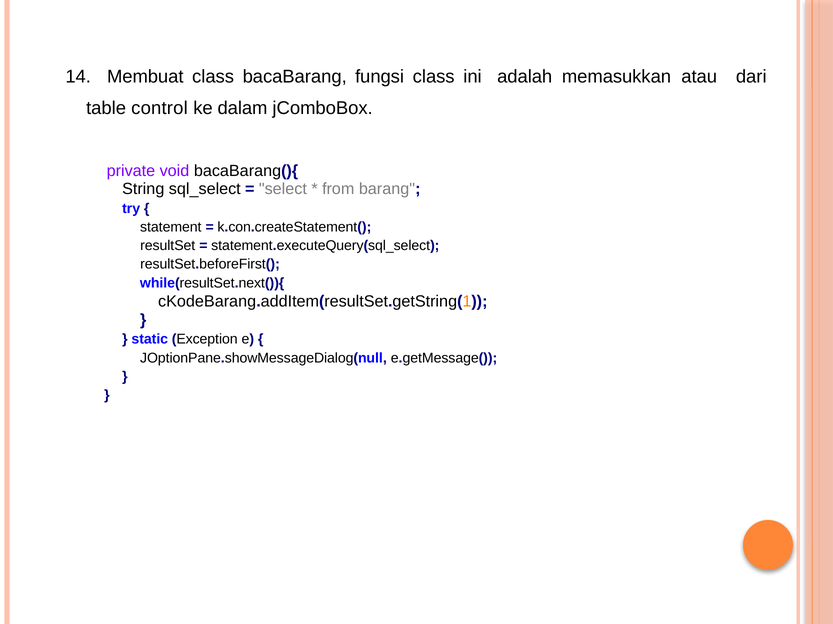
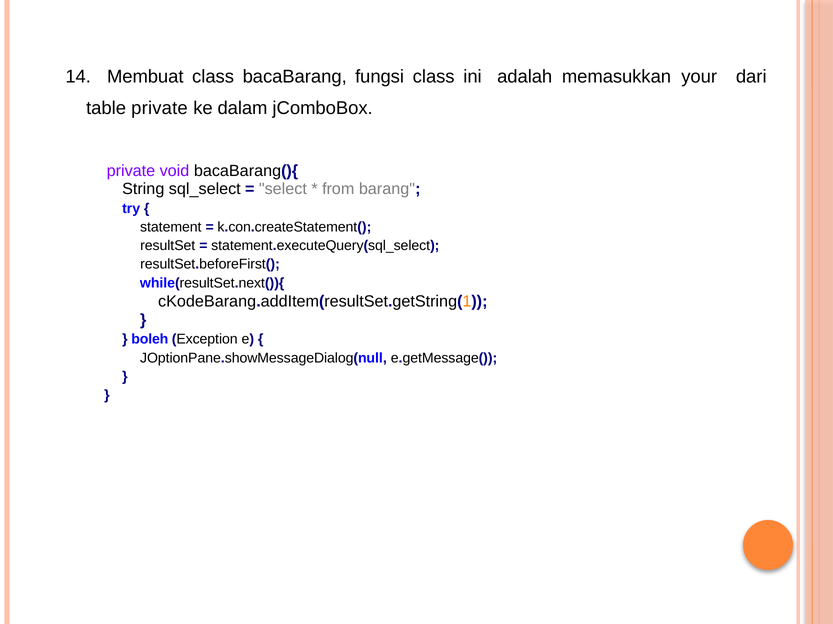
atau: atau -> your
table control: control -> private
static: static -> boleh
